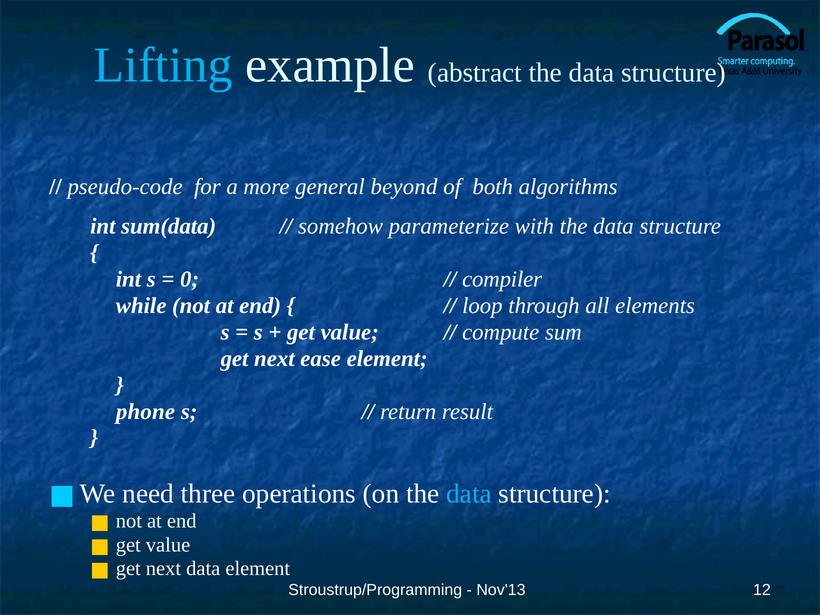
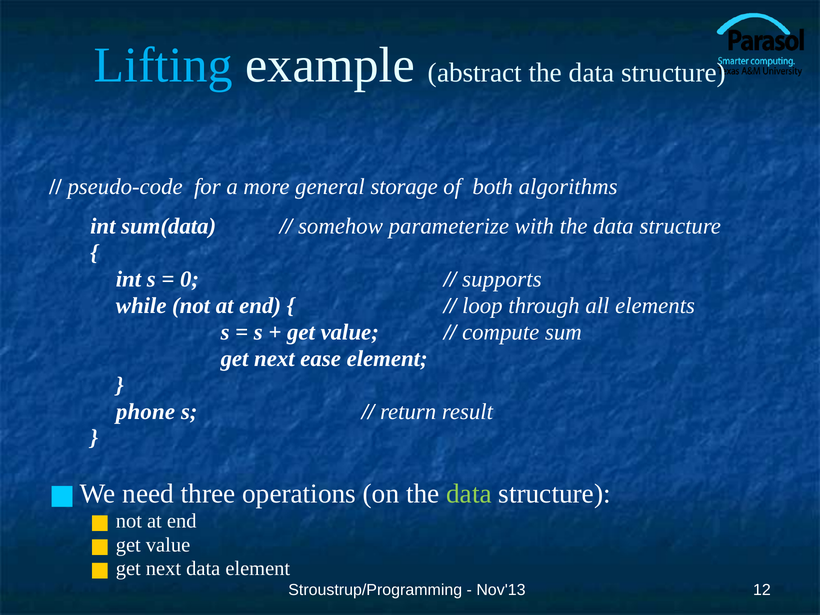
beyond: beyond -> storage
compiler: compiler -> supports
data at (469, 494) colour: light blue -> light green
